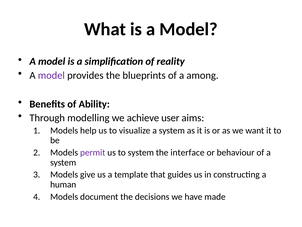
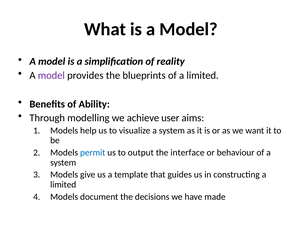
of a among: among -> limited
permit colour: purple -> blue
to system: system -> output
human at (63, 184): human -> limited
